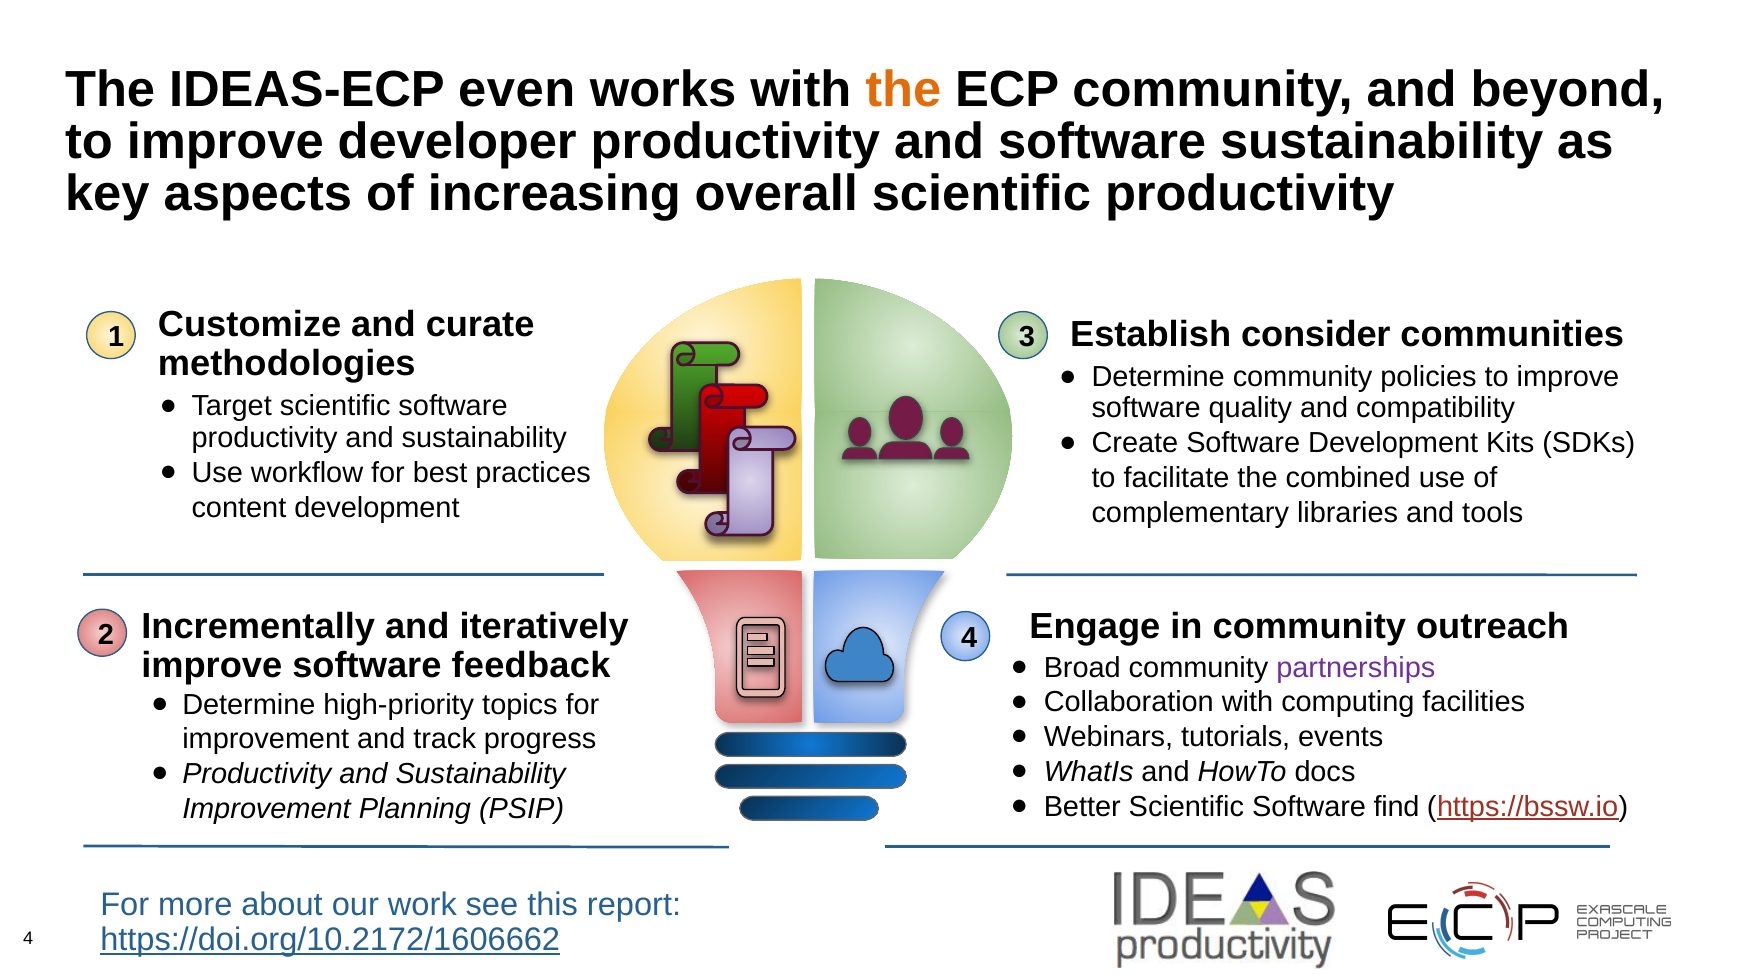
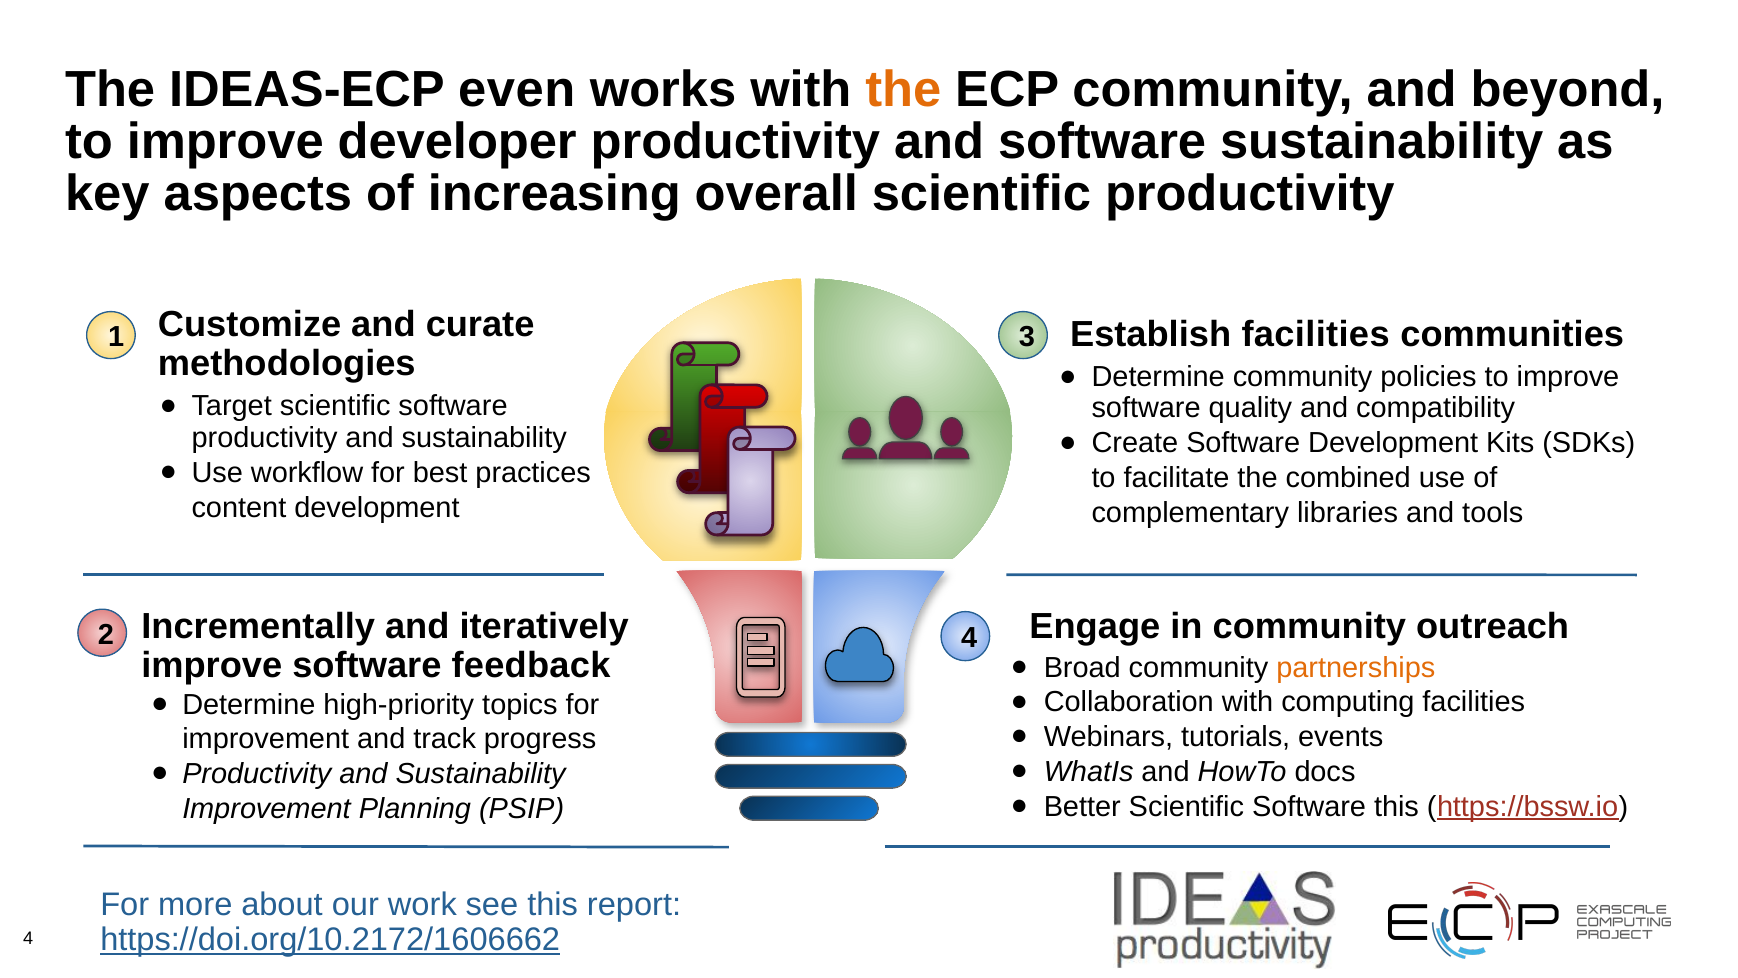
Establish consider: consider -> facilities
partnerships colour: purple -> orange
Software find: find -> this
